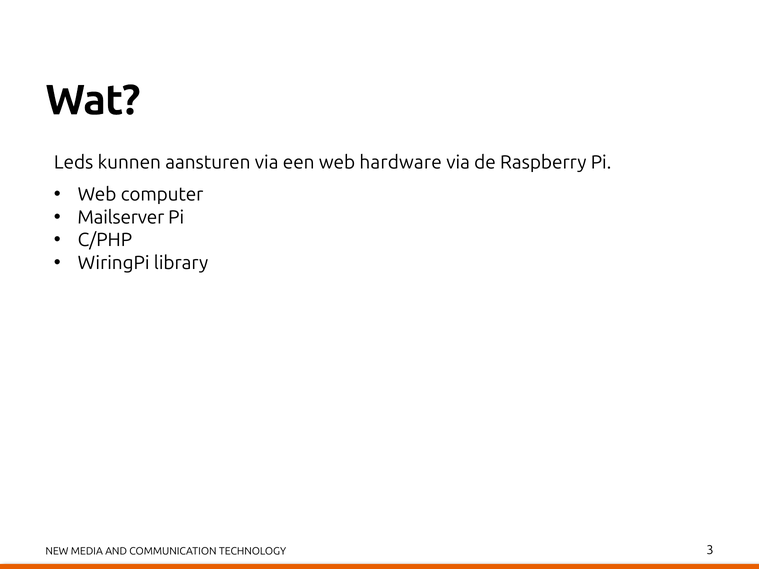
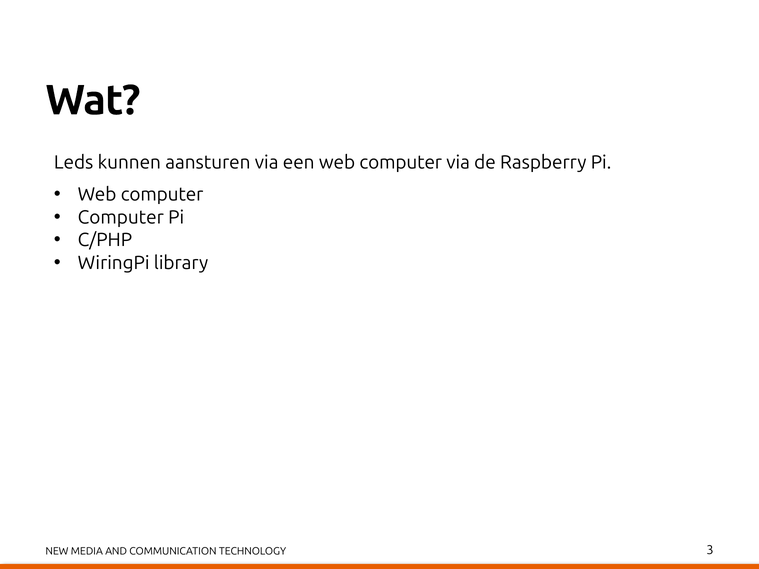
een web hardware: hardware -> computer
Mailserver at (121, 218): Mailserver -> Computer
